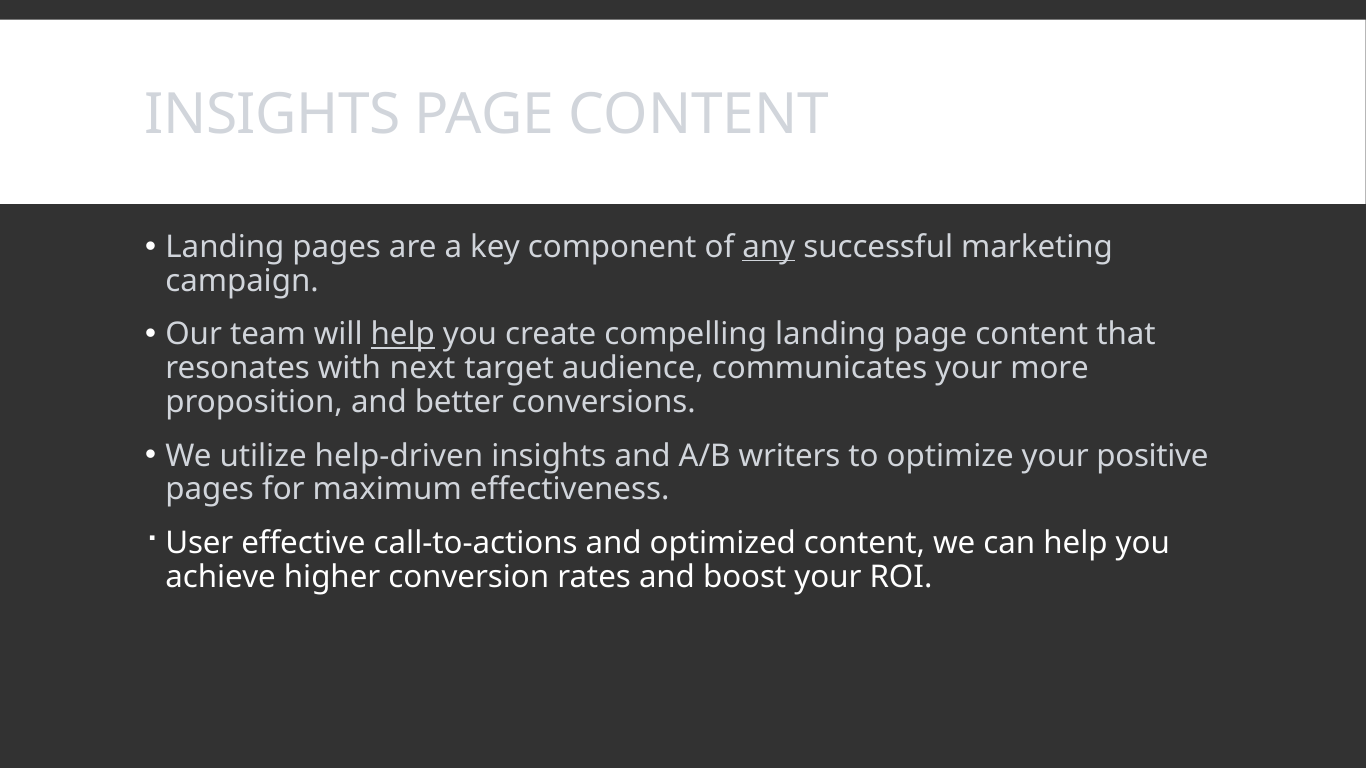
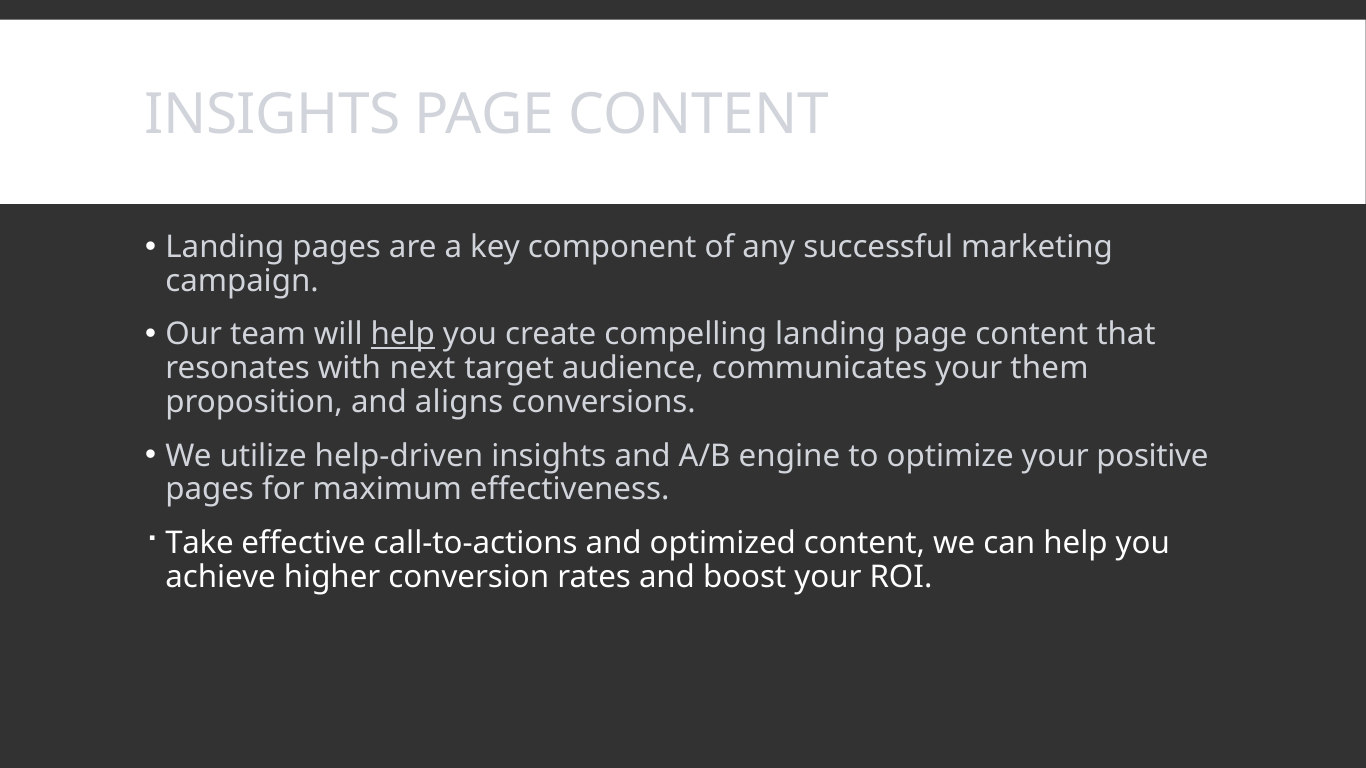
any underline: present -> none
more: more -> them
better: better -> aligns
writers: writers -> engine
User: User -> Take
